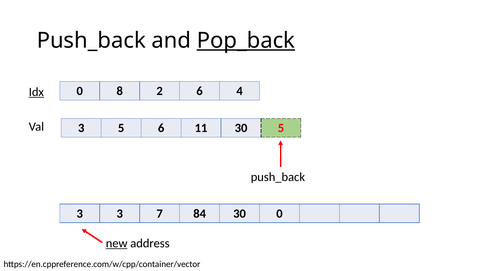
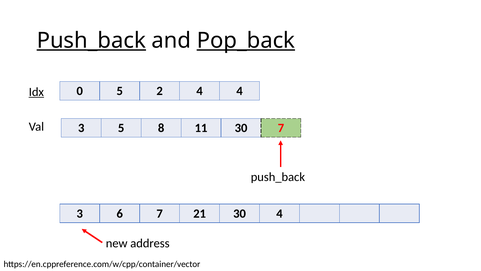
Push_back at (91, 40) underline: none -> present
0 8: 8 -> 5
2 6: 6 -> 4
5 6: 6 -> 8
30 5: 5 -> 7
3 3: 3 -> 6
84: 84 -> 21
30 0: 0 -> 4
new underline: present -> none
